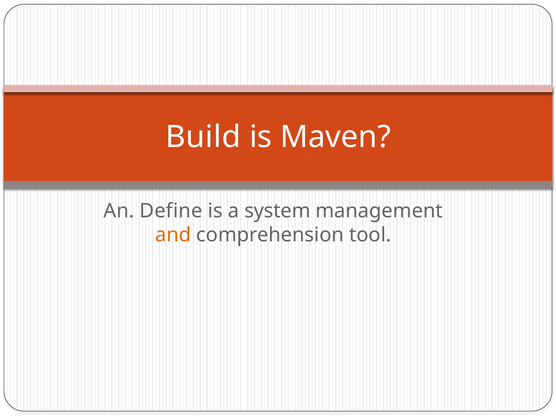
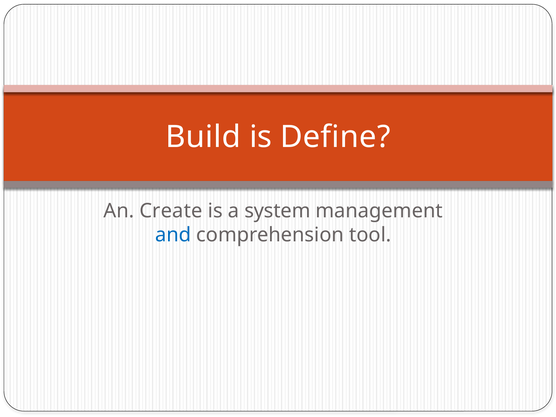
Maven: Maven -> Define
Define: Define -> Create
and colour: orange -> blue
